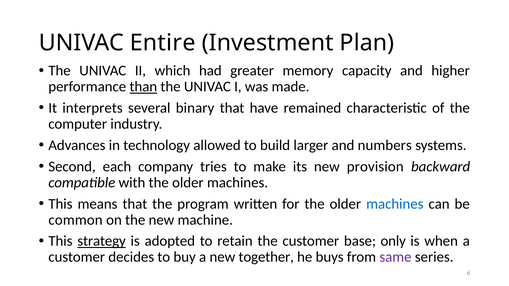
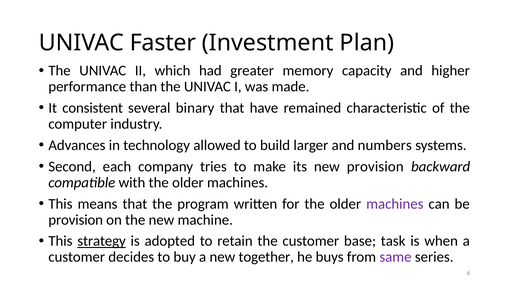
Entire: Entire -> Faster
than underline: present -> none
interprets: interprets -> consistent
machines at (395, 204) colour: blue -> purple
common at (76, 220): common -> provision
only: only -> task
